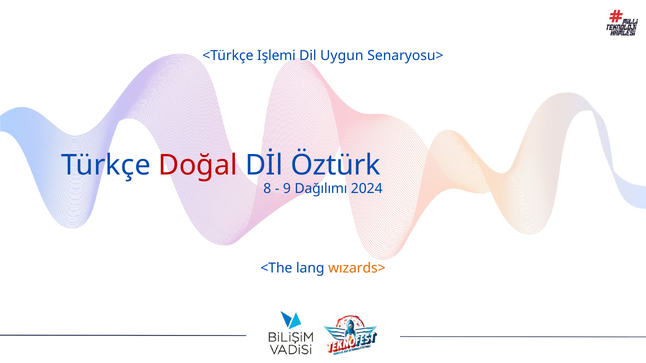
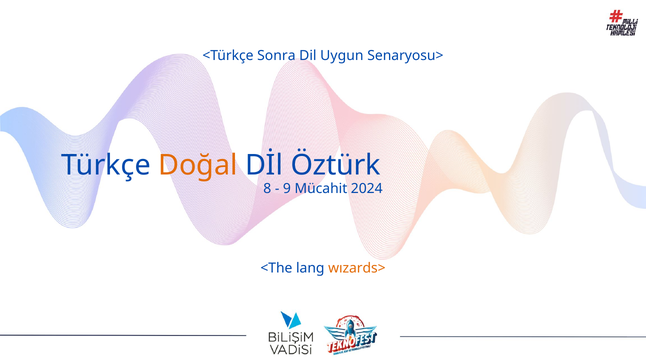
Işlemi: Işlemi -> Sonra
Doğal colour: red -> orange
Dağılımı: Dağılımı -> Mücahit
